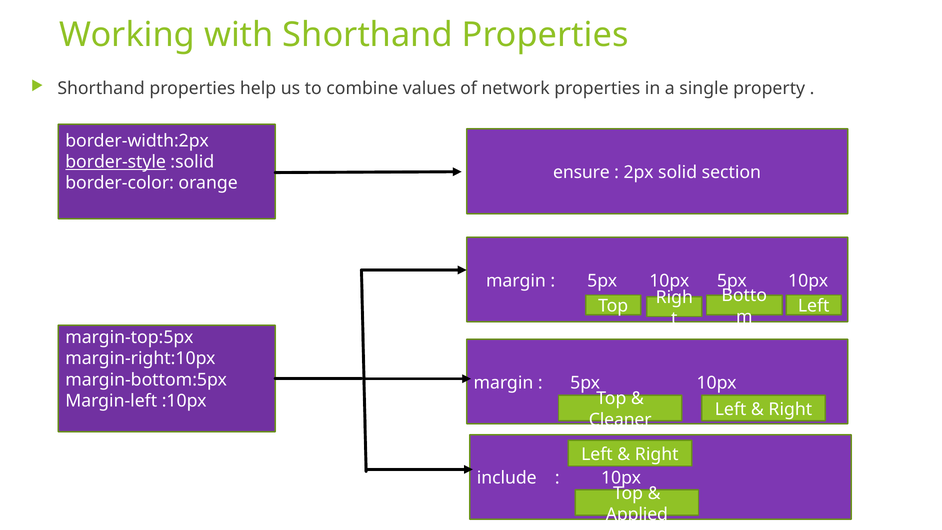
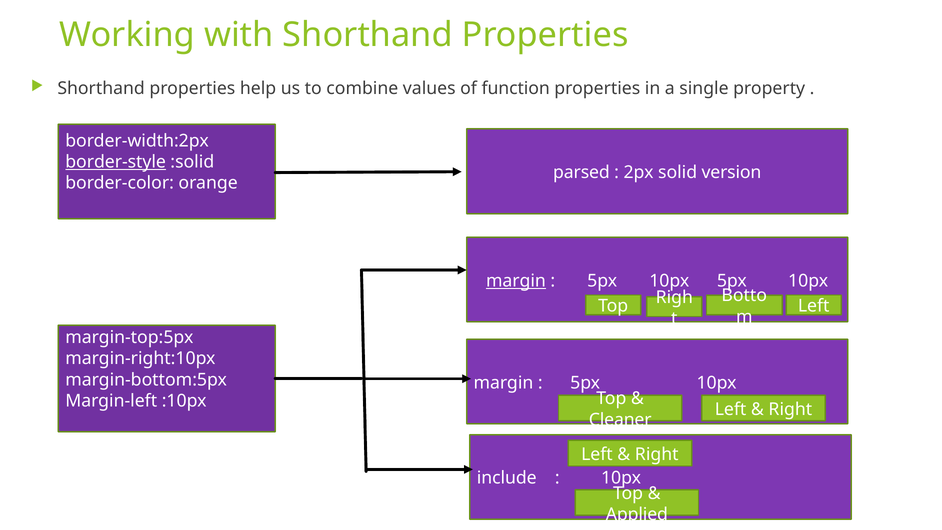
network: network -> function
ensure: ensure -> parsed
section: section -> version
margin at (516, 281) underline: none -> present
